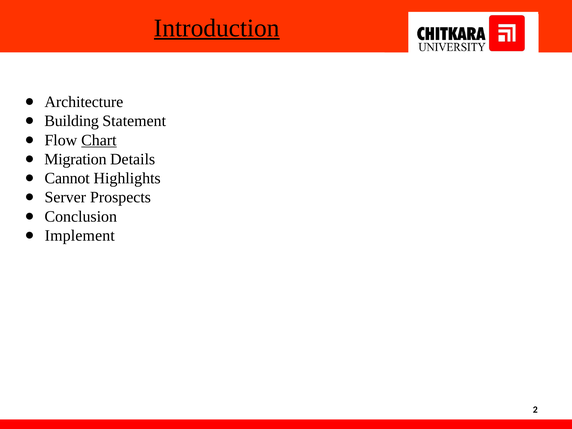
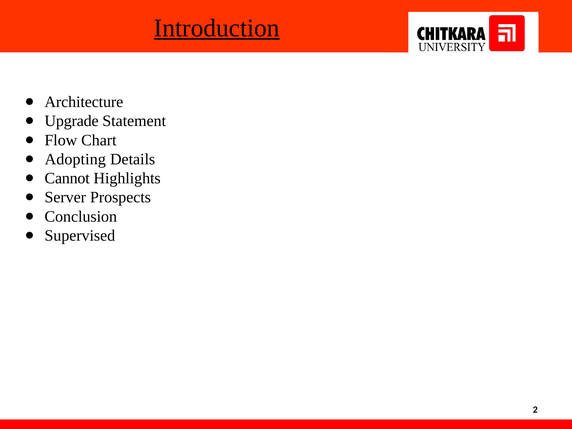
Building: Building -> Upgrade
Chart underline: present -> none
Migration: Migration -> Adopting
Implement: Implement -> Supervised
